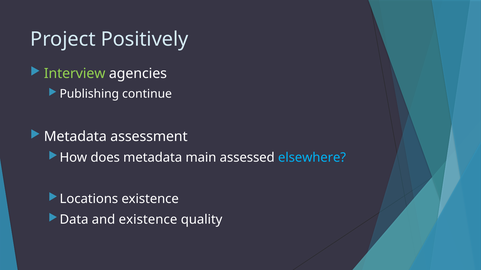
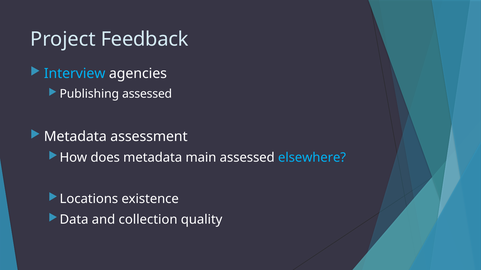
Positively: Positively -> Feedback
Interview colour: light green -> light blue
Publishing continue: continue -> assessed
and existence: existence -> collection
